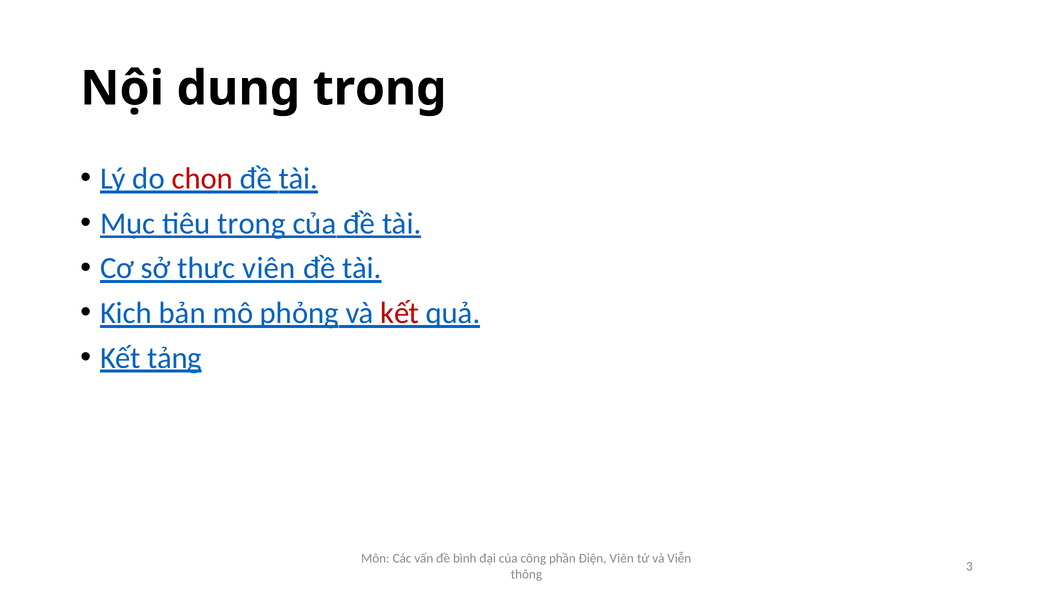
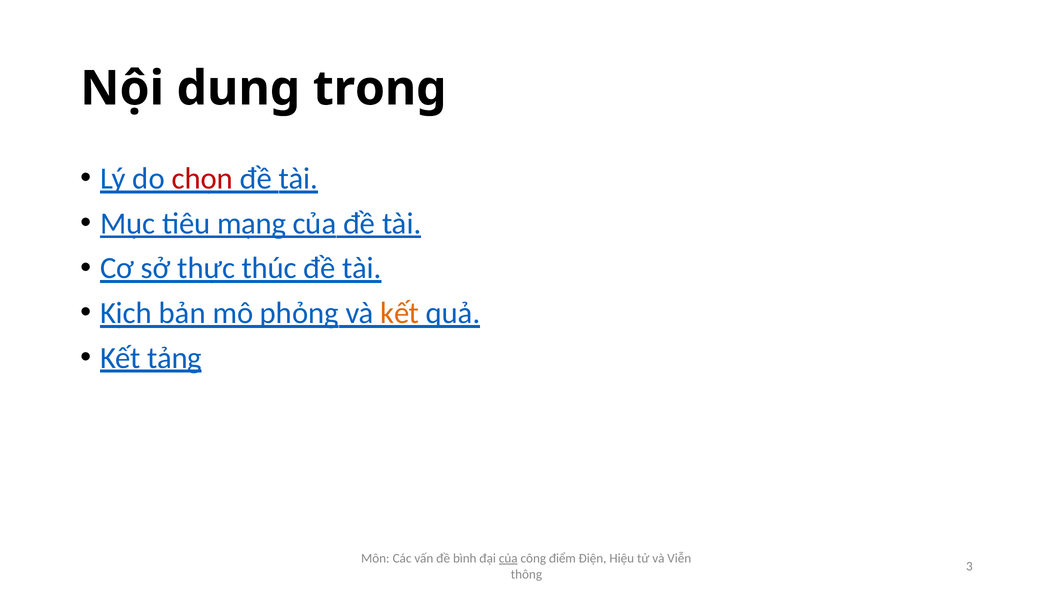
tiêu trong: trong -> mạng
thực viên: viên -> thúc
kết at (400, 313) colour: red -> orange
của at (508, 558) underline: none -> present
phần: phần -> điểm
Điện Viên: Viên -> Hiệu
